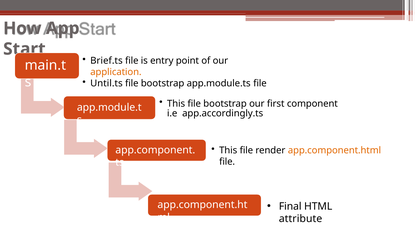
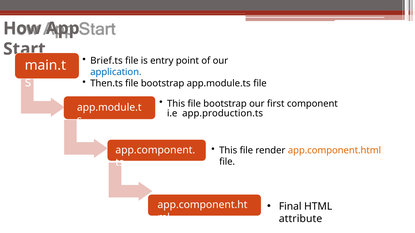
application colour: orange -> blue
Until.ts: Until.ts -> Then.ts
app.accordingly.ts: app.accordingly.ts -> app.production.ts
